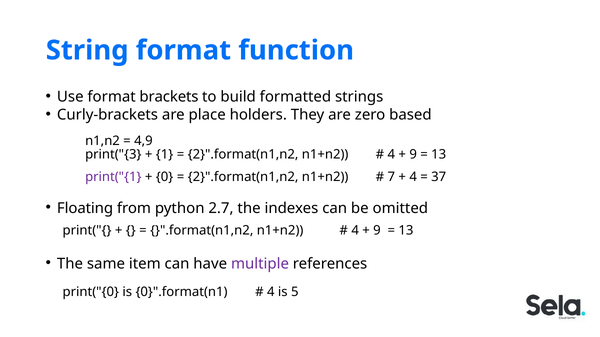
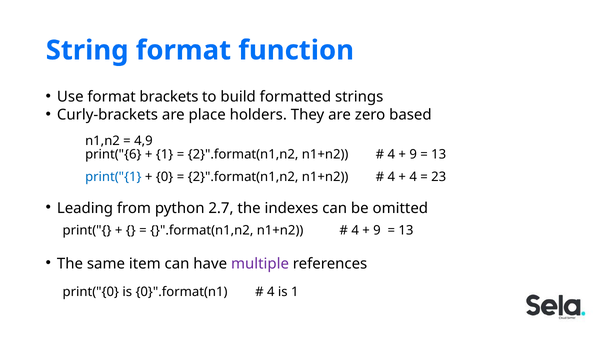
print("{3: print("{3 -> print("{6
print("{1 colour: purple -> blue
7 at (391, 177): 7 -> 4
37: 37 -> 23
Floating: Floating -> Leading
is 5: 5 -> 1
